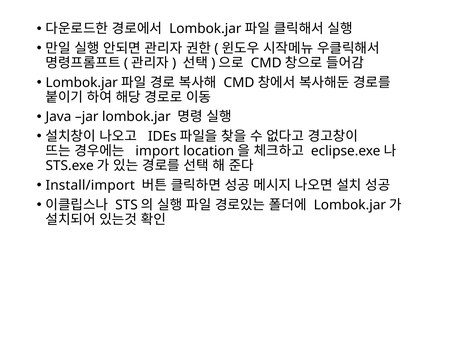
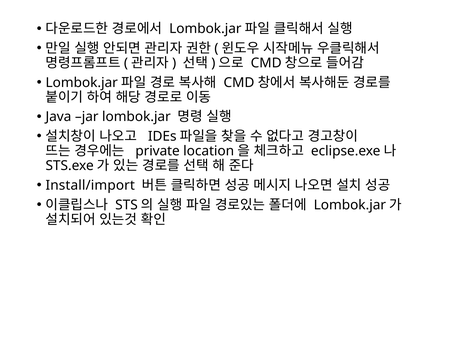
import: import -> private
